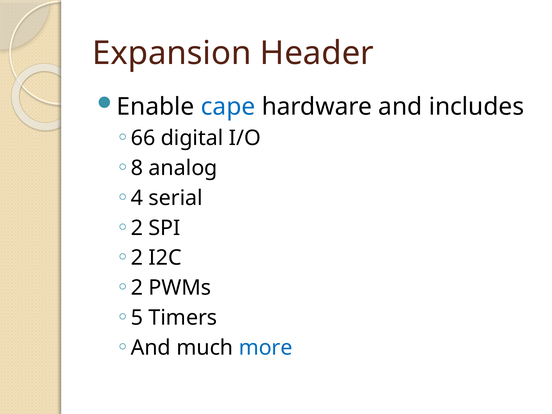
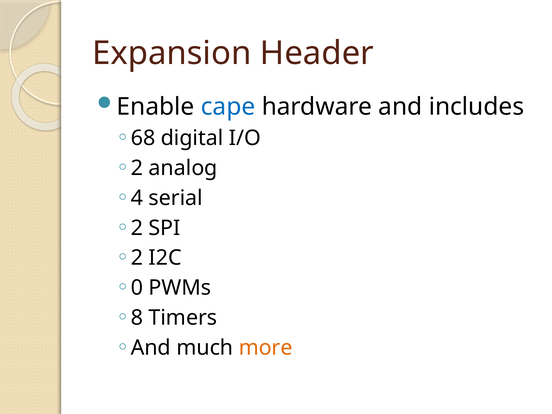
66: 66 -> 68
8 at (137, 168): 8 -> 2
2 at (137, 288): 2 -> 0
5: 5 -> 8
more colour: blue -> orange
